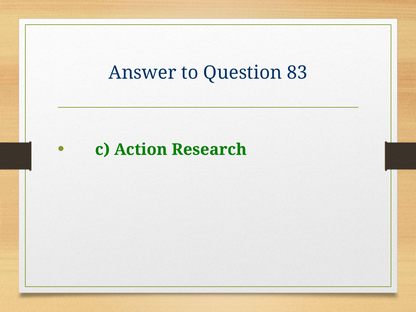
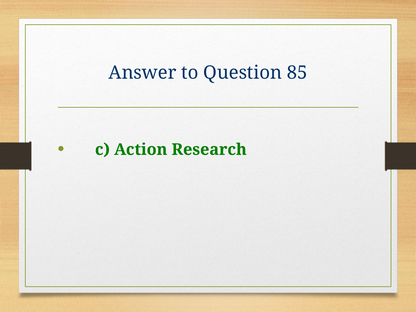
83: 83 -> 85
